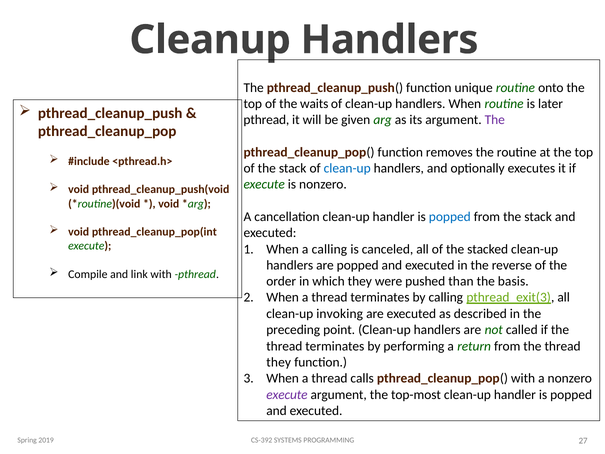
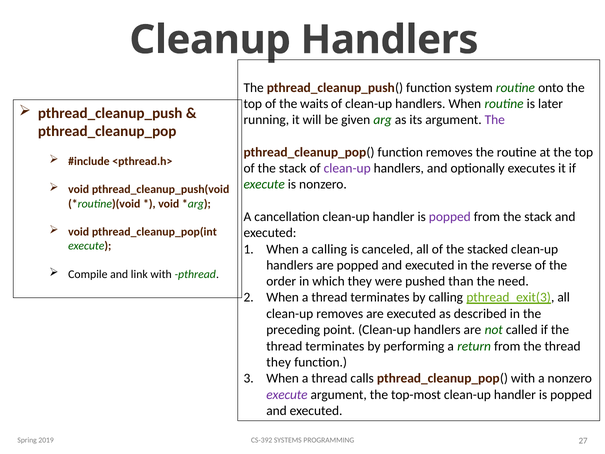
unique: unique -> system
pthread at (266, 120): pthread -> running
clean-up at (347, 168) colour: blue -> purple
popped at (450, 217) colour: blue -> purple
basis: basis -> need
clean-up invoking: invoking -> removes
